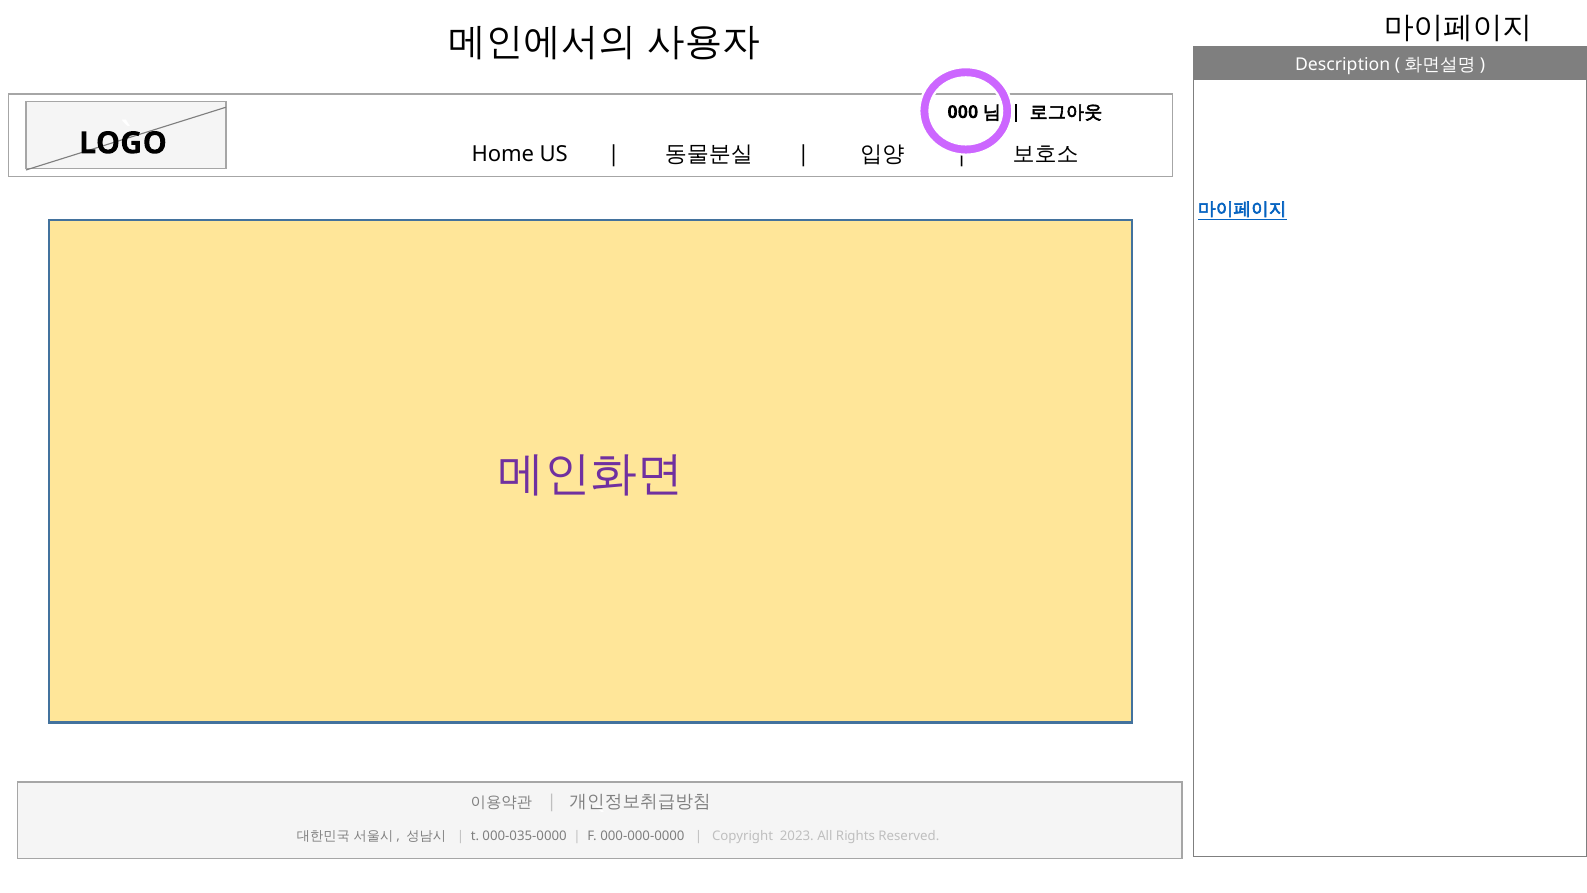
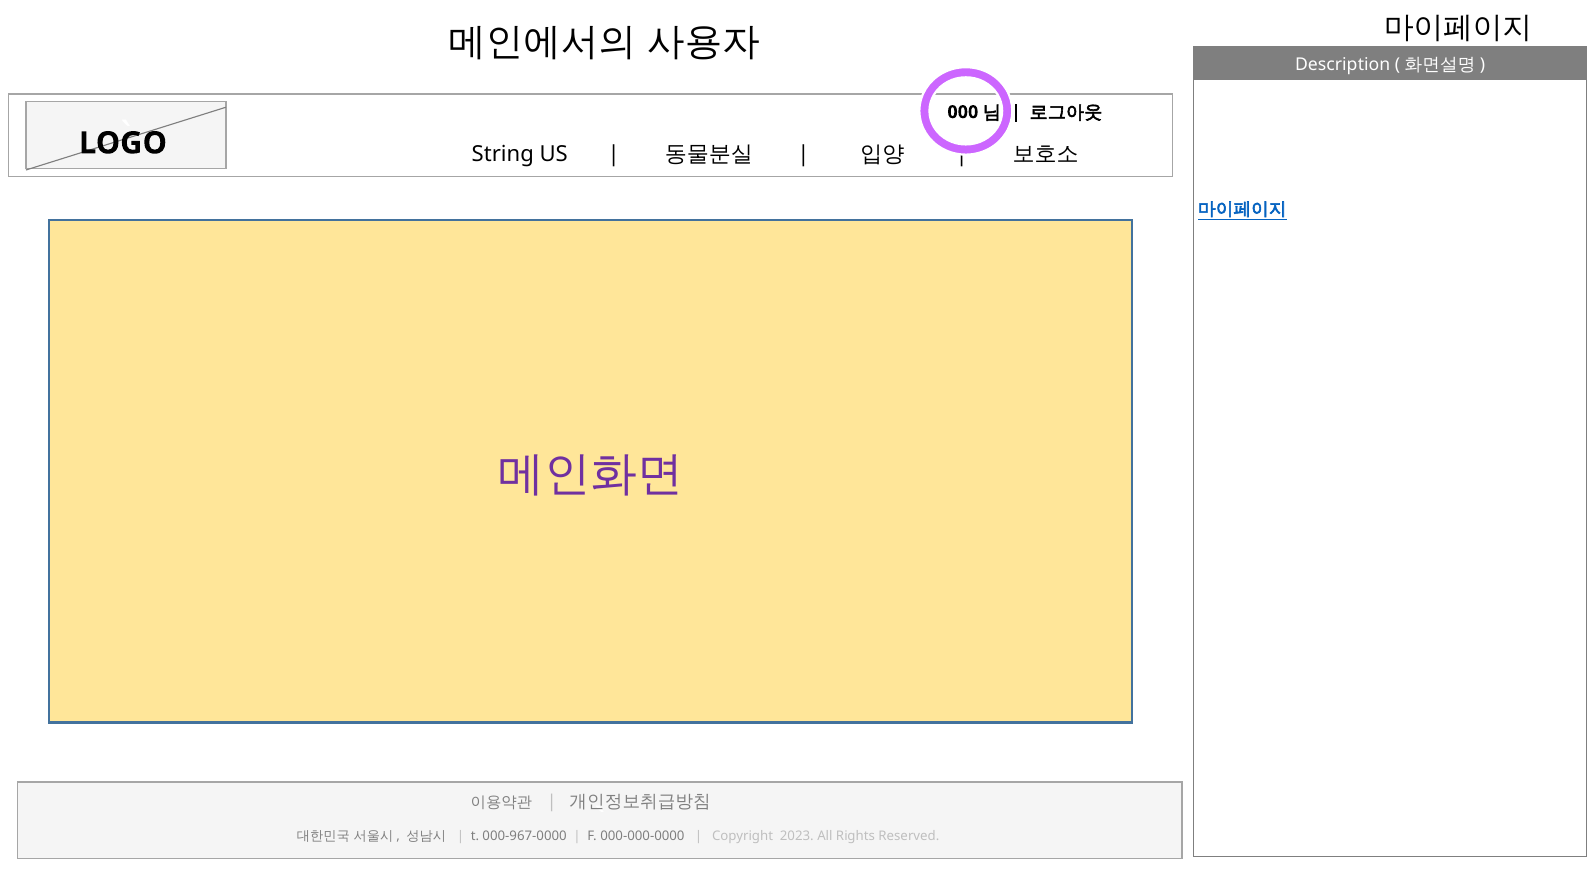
Home: Home -> String
000-035-0000: 000-035-0000 -> 000-967-0000
